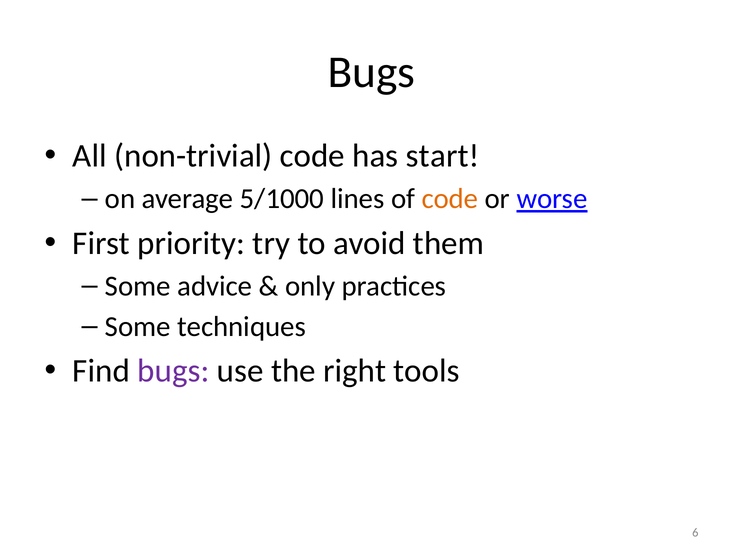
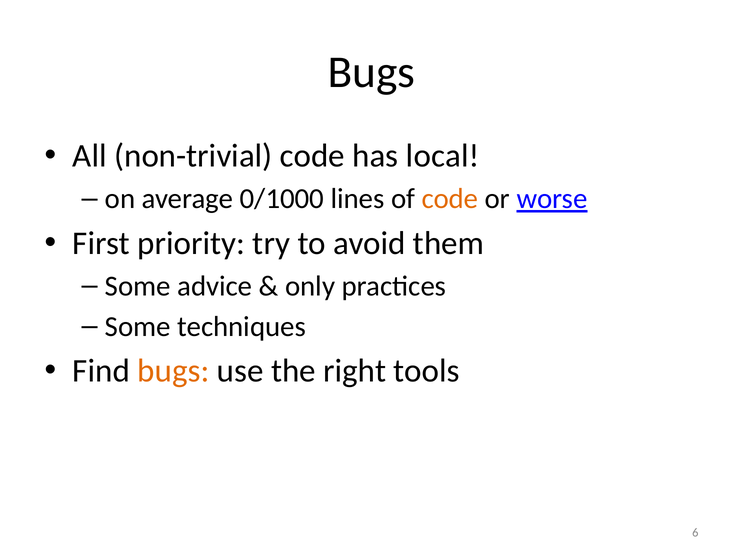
start: start -> local
5/1000: 5/1000 -> 0/1000
bugs at (173, 370) colour: purple -> orange
